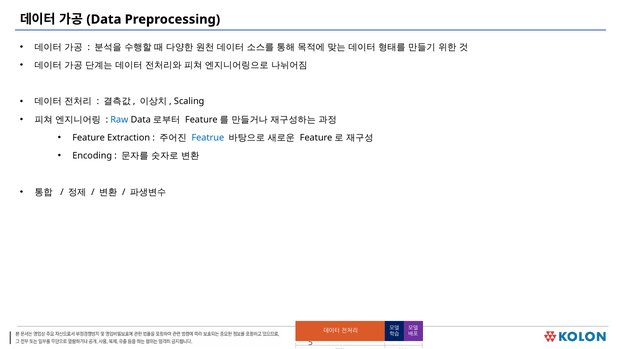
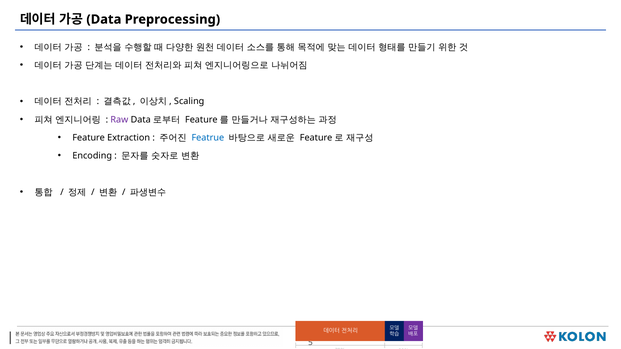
Raw colour: blue -> purple
